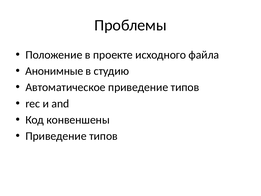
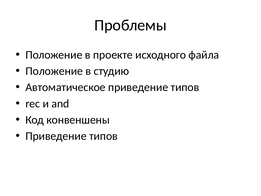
Анонимные at (54, 71): Анонимные -> Положение
